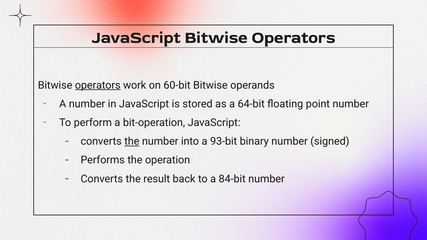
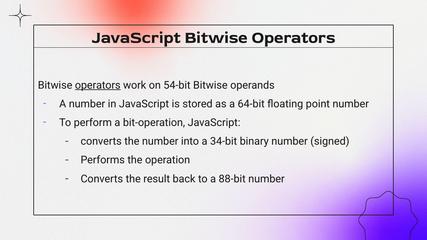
60-bit: 60-bit -> 54-bit
the at (132, 141) underline: present -> none
93-bit: 93-bit -> 34-bit
84-bit: 84-bit -> 88-bit
